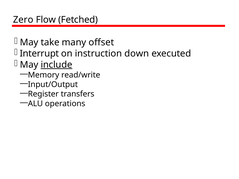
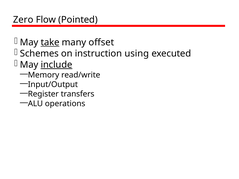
Fetched: Fetched -> Pointed
take underline: none -> present
Interrupt: Interrupt -> Schemes
down: down -> using
